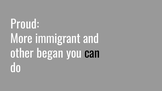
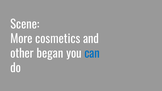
Proud: Proud -> Scene
immigrant: immigrant -> cosmetics
can colour: black -> blue
